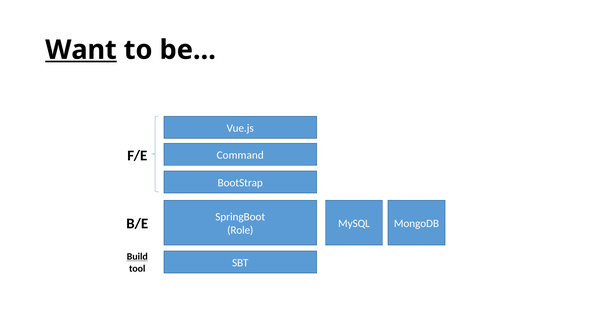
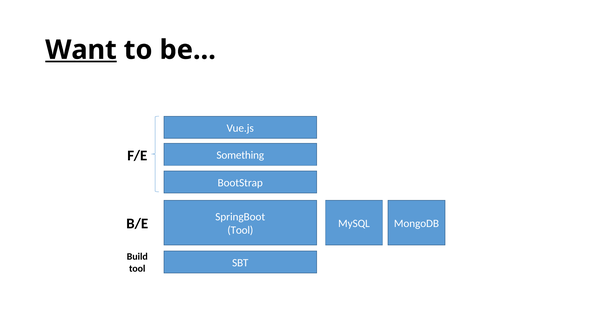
Command: Command -> Something
Role at (240, 230): Role -> Tool
Build underline: present -> none
